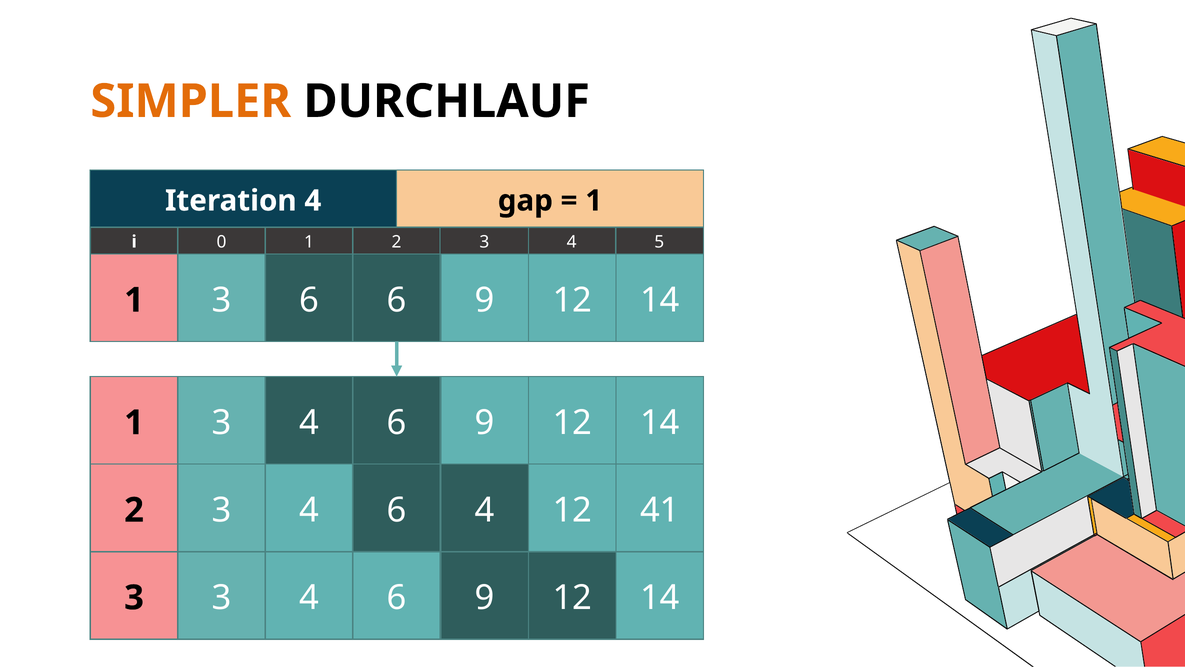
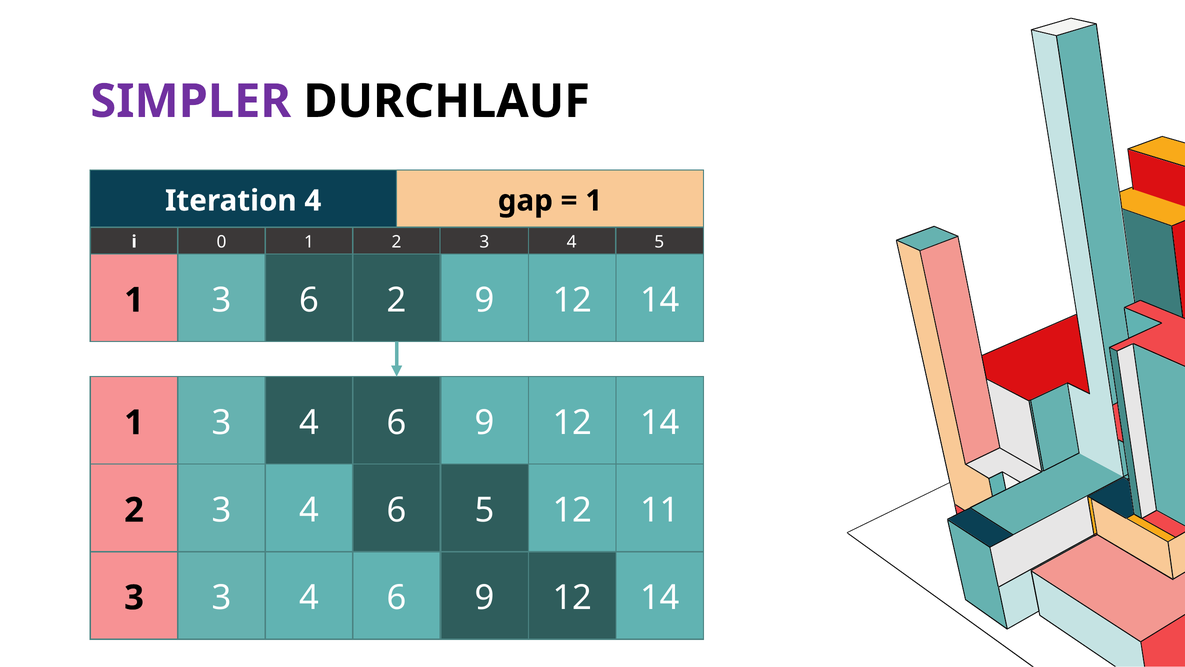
SIMPLER colour: orange -> purple
6 6: 6 -> 2
6 4: 4 -> 5
41: 41 -> 11
